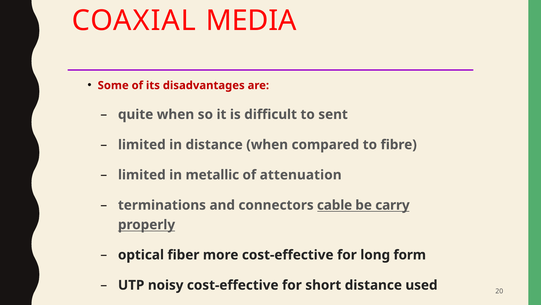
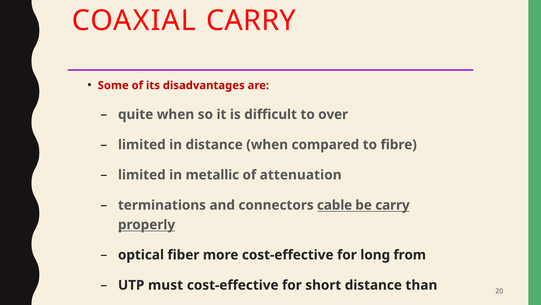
COAXIAL MEDIA: MEDIA -> CARRY
sent: sent -> over
form: form -> from
noisy: noisy -> must
used: used -> than
